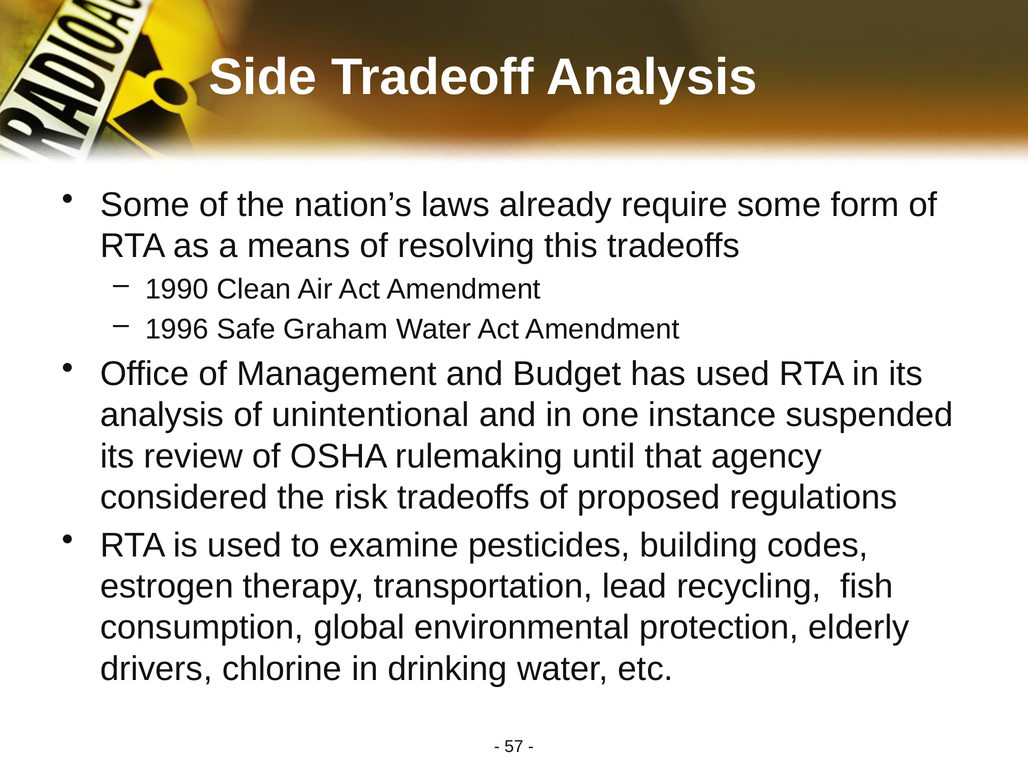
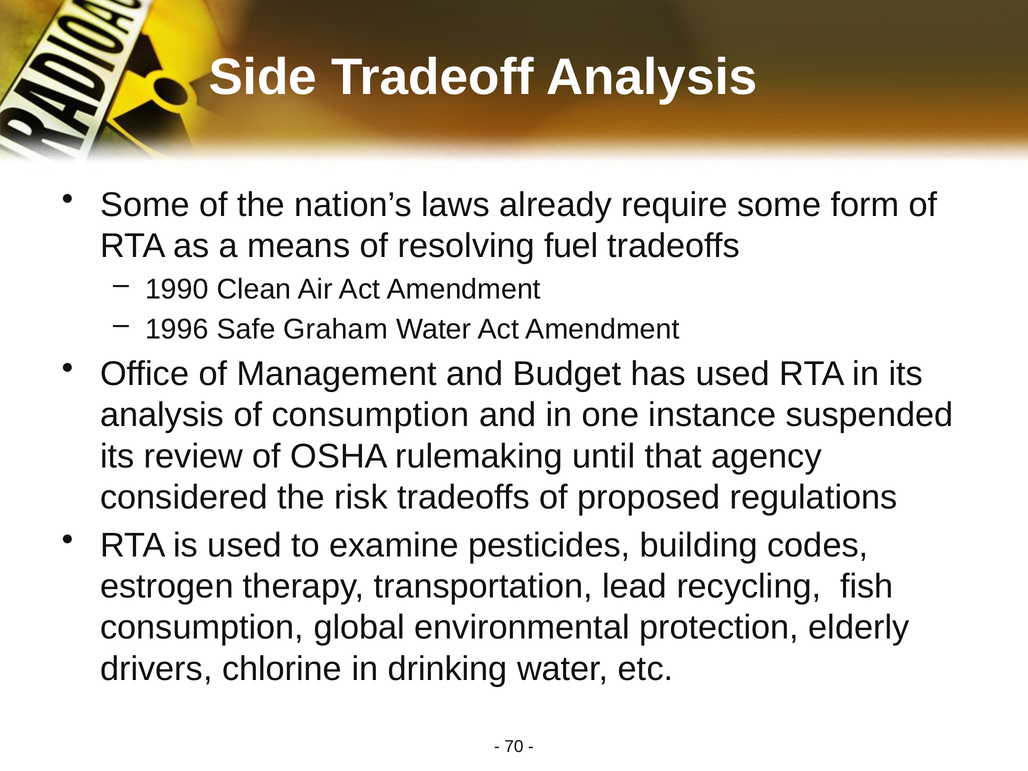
this: this -> fuel
of unintentional: unintentional -> consumption
57: 57 -> 70
